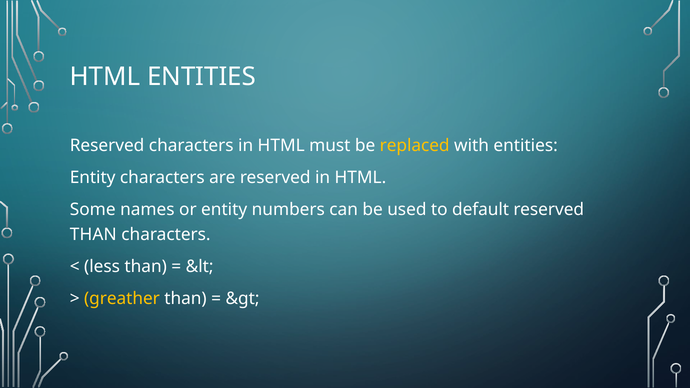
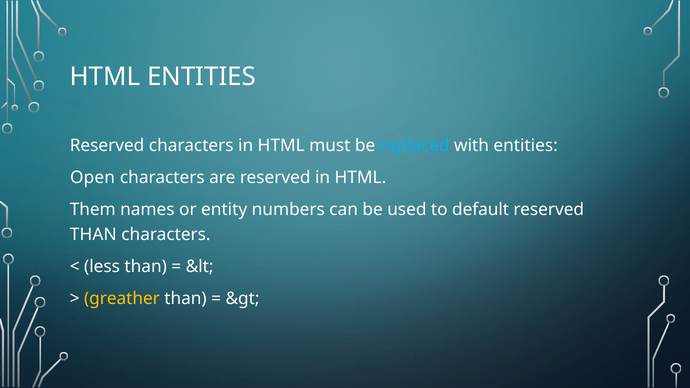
replaced colour: yellow -> light blue
Entity at (93, 178): Entity -> Open
Some: Some -> Them
